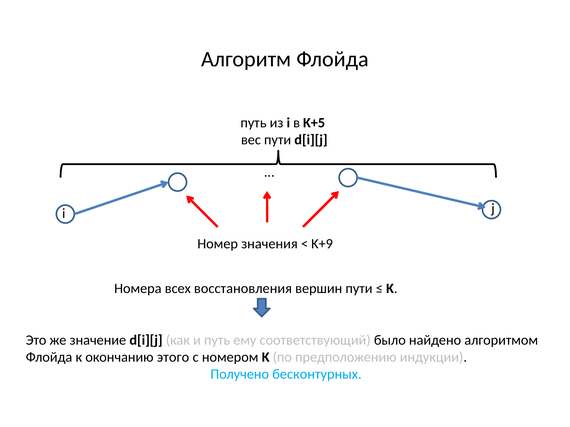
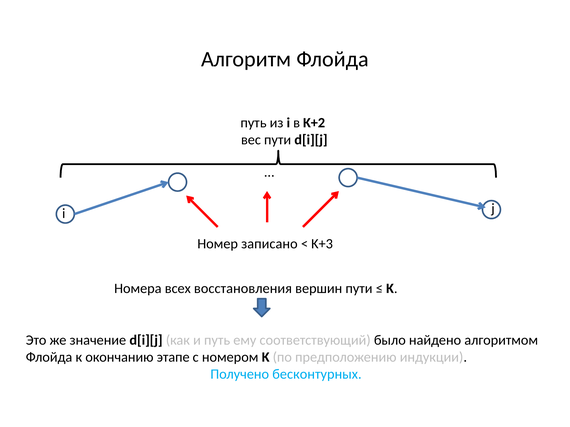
K+5: K+5 -> K+2
значения: значения -> записано
K+9: K+9 -> K+3
этого: этого -> этапе
